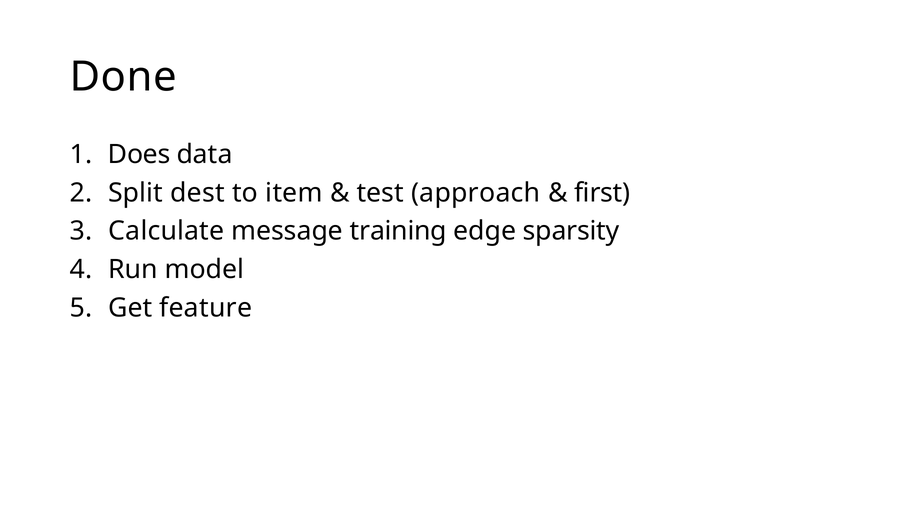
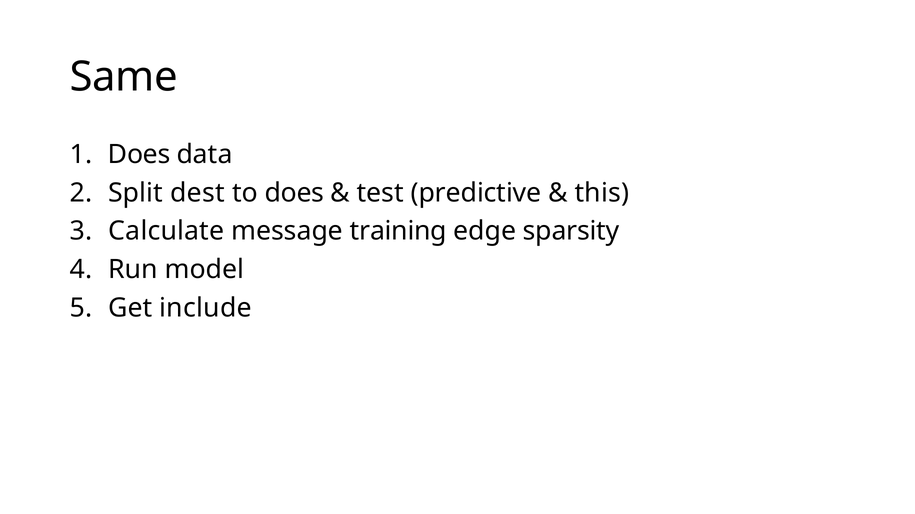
Done: Done -> Same
to item: item -> does
approach: approach -> predictive
first: first -> this
feature: feature -> include
